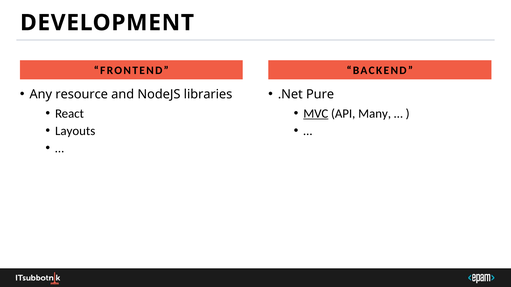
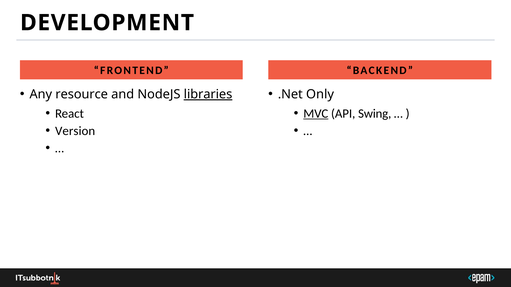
libraries underline: none -> present
Pure: Pure -> Only
Many: Many -> Swing
Layouts: Layouts -> Version
